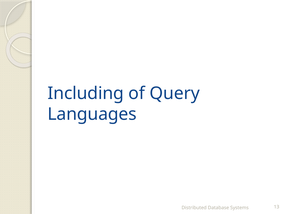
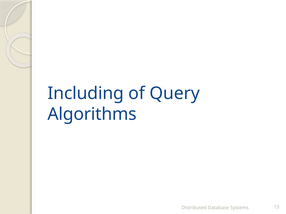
Languages: Languages -> Algorithms
